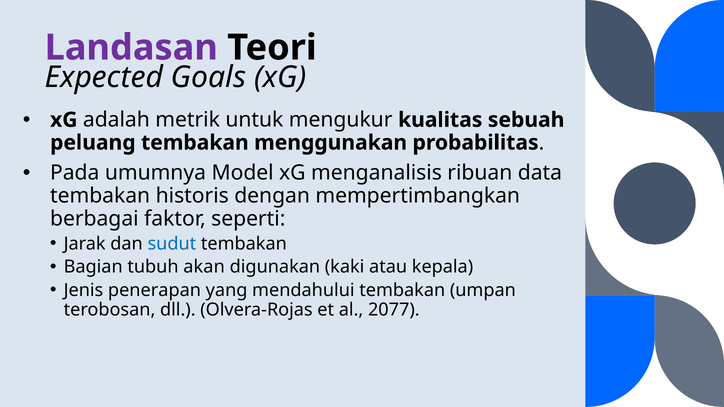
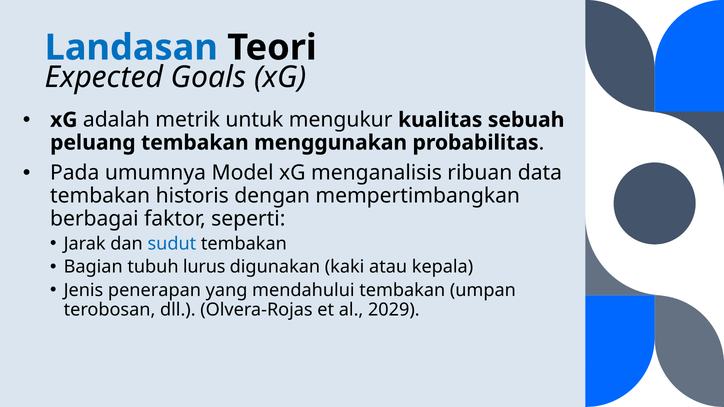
Landasan colour: purple -> blue
akan: akan -> lurus
2077: 2077 -> 2029
